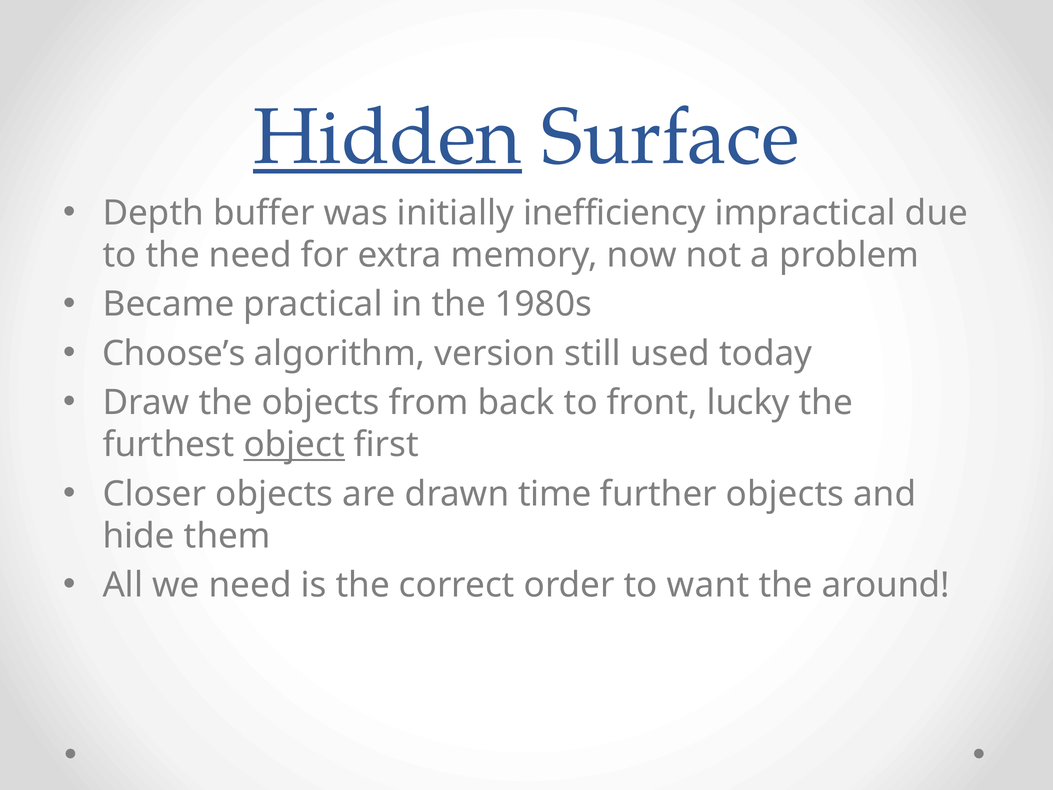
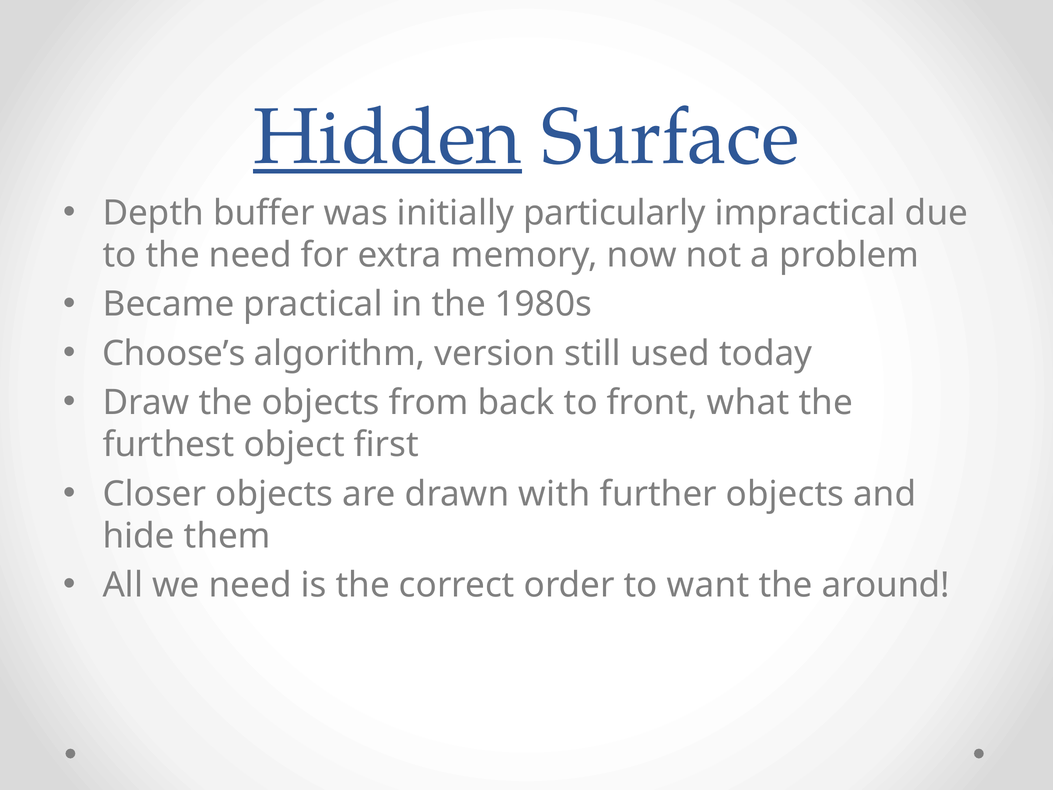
inefficiency: inefficiency -> particularly
lucky: lucky -> what
object underline: present -> none
time: time -> with
